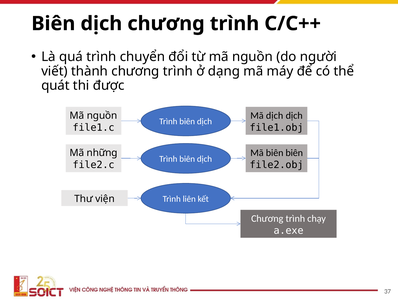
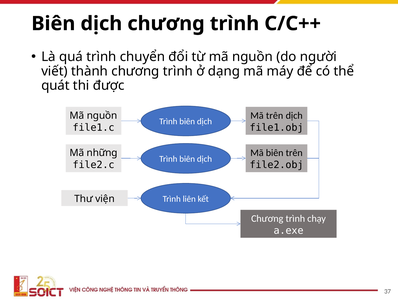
Mã dịch: dịch -> trên
biên biên: biên -> trên
